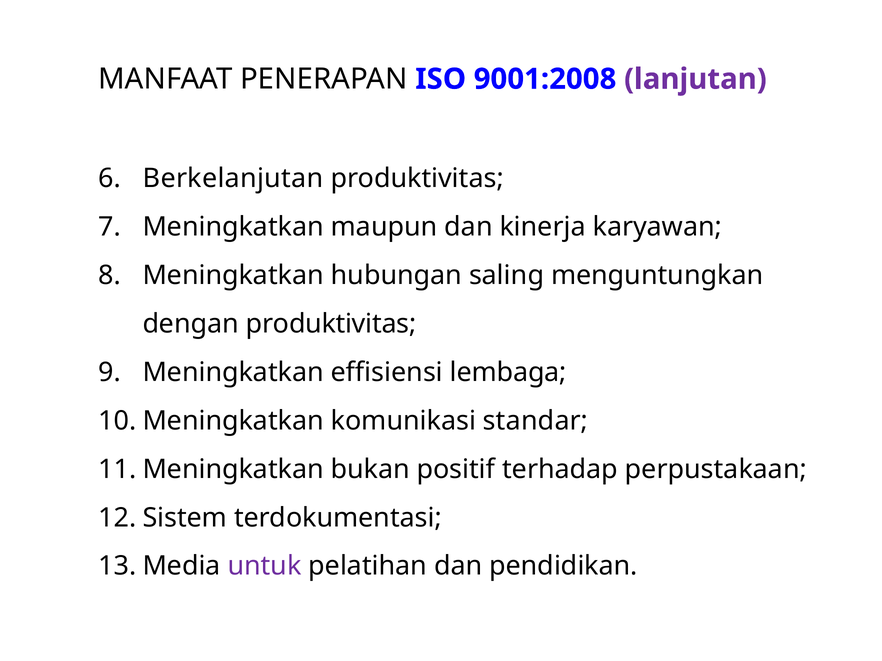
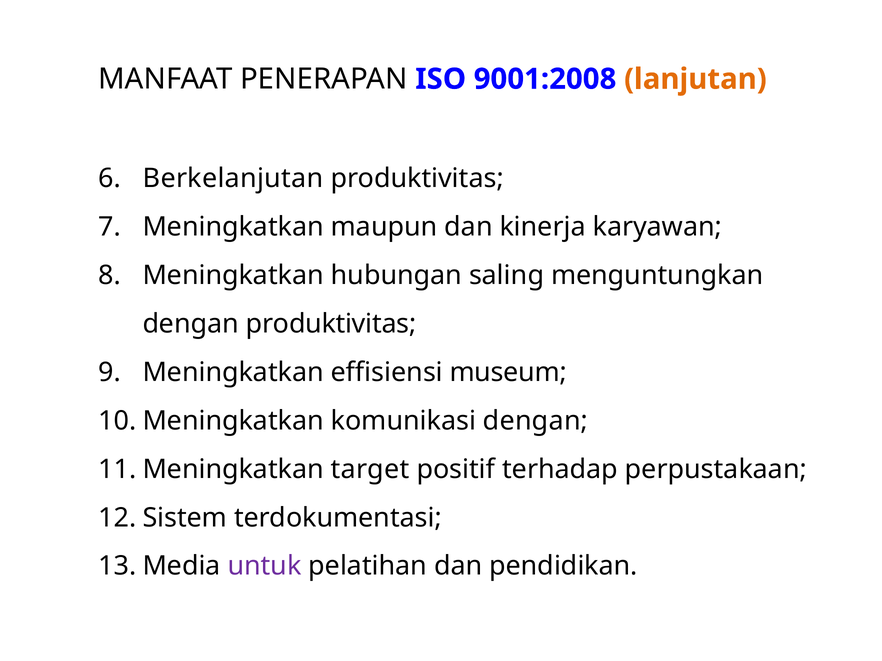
lanjutan colour: purple -> orange
lembaga: lembaga -> museum
komunikasi standar: standar -> dengan
bukan: bukan -> target
